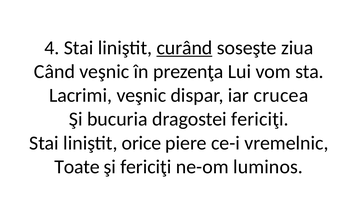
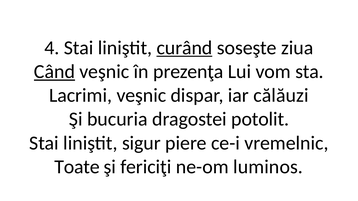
Când underline: none -> present
crucea: crucea -> călăuzi
dragostei fericiţi: fericiţi -> potolit
orice: orice -> sigur
